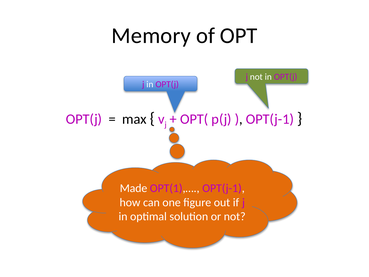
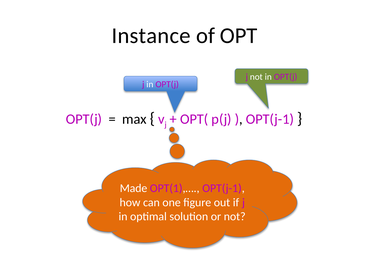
Memory: Memory -> Instance
